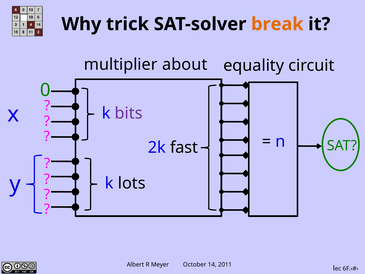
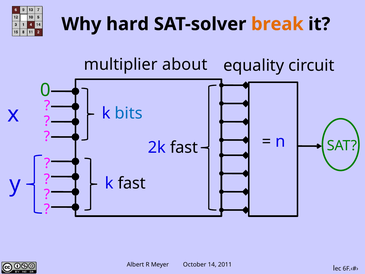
trick: trick -> hard
bits colour: purple -> blue
k lots: lots -> fast
